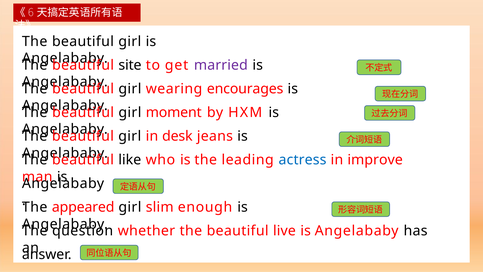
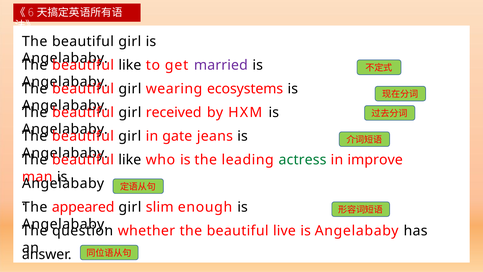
site at (130, 65): site -> like
encourages: encourages -> ecosystems
moment: moment -> received
desk: desk -> gate
actress colour: blue -> green
